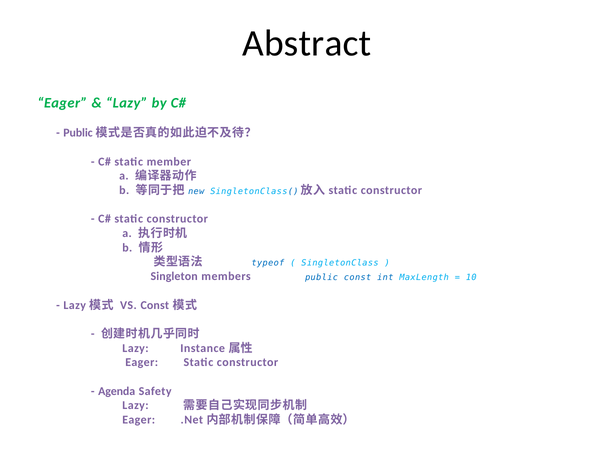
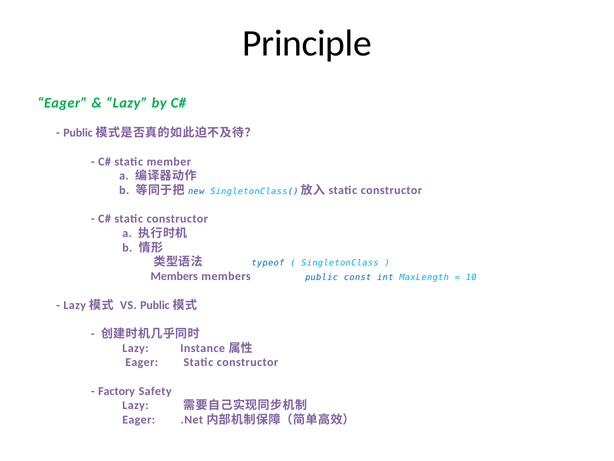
Abstract: Abstract -> Principle
Singleton at (174, 276): Singleton -> Members
VS Const: Const -> Public
Agenda: Agenda -> Factory
